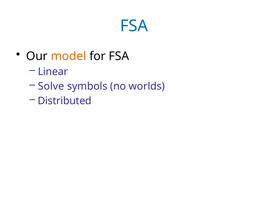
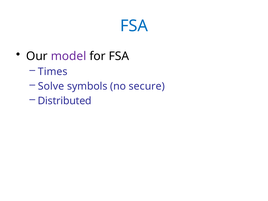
model colour: orange -> purple
Linear: Linear -> Times
worlds: worlds -> secure
